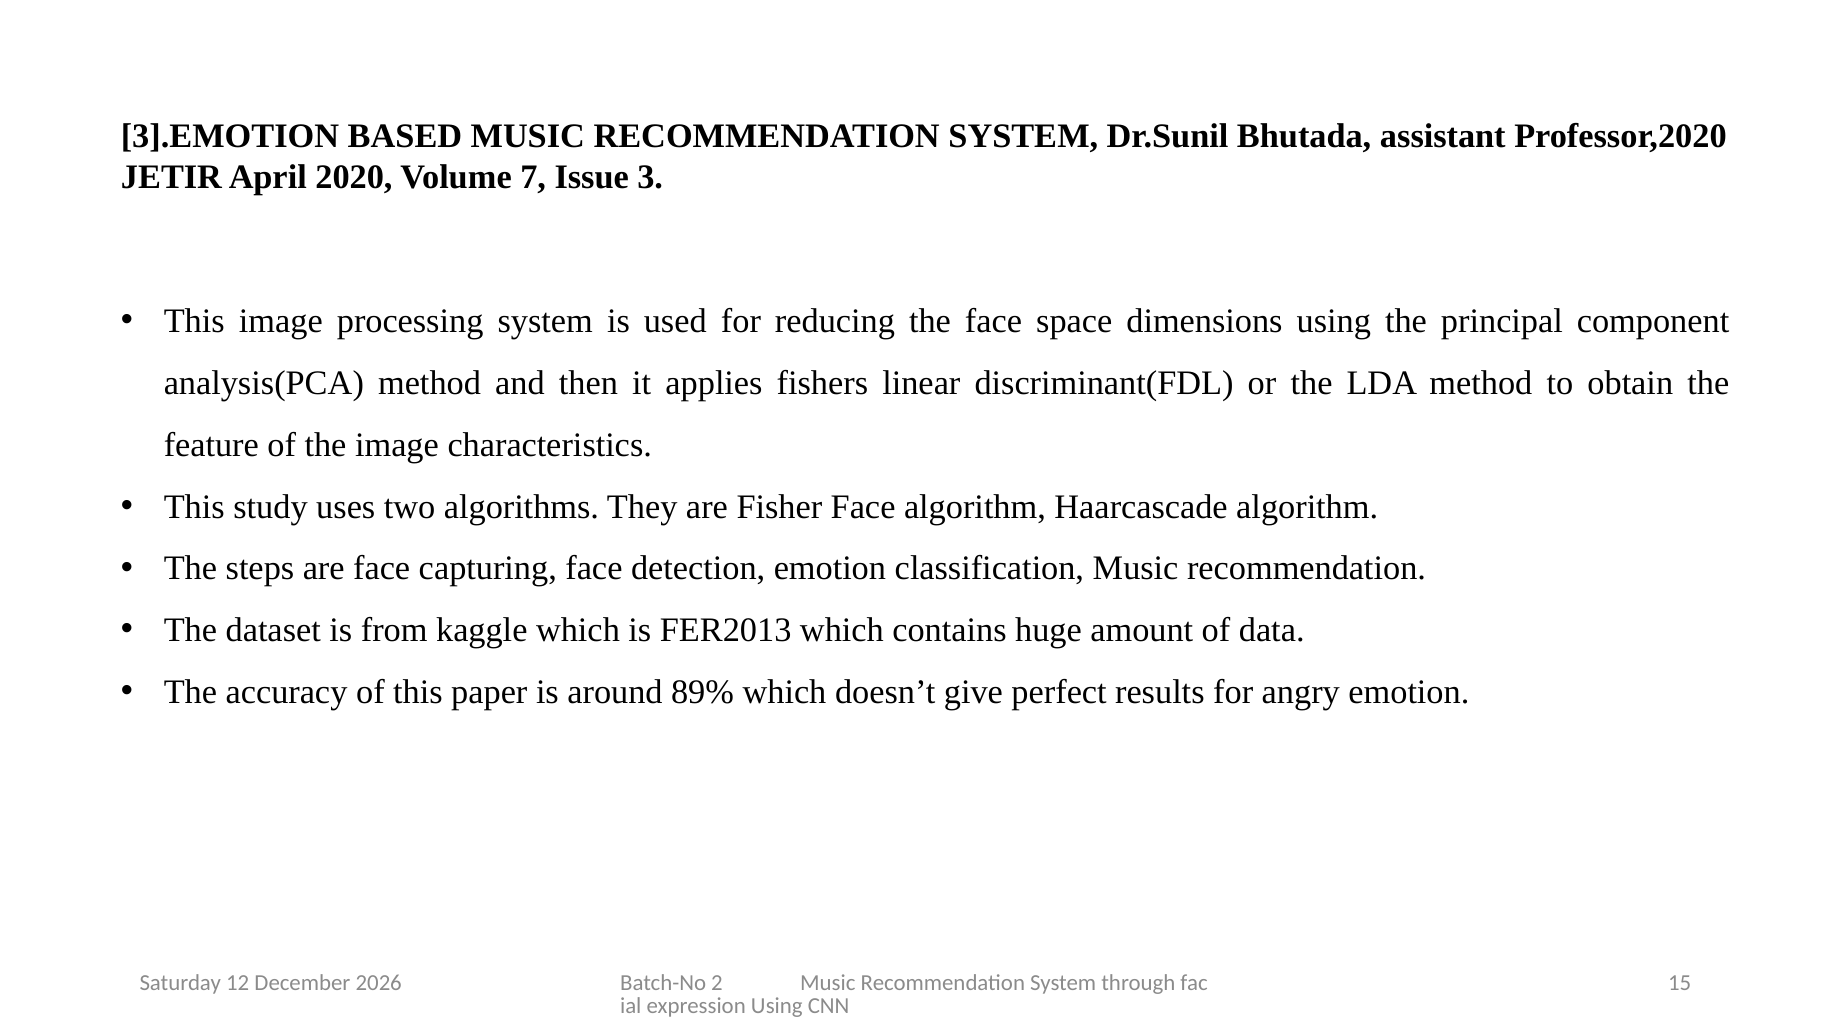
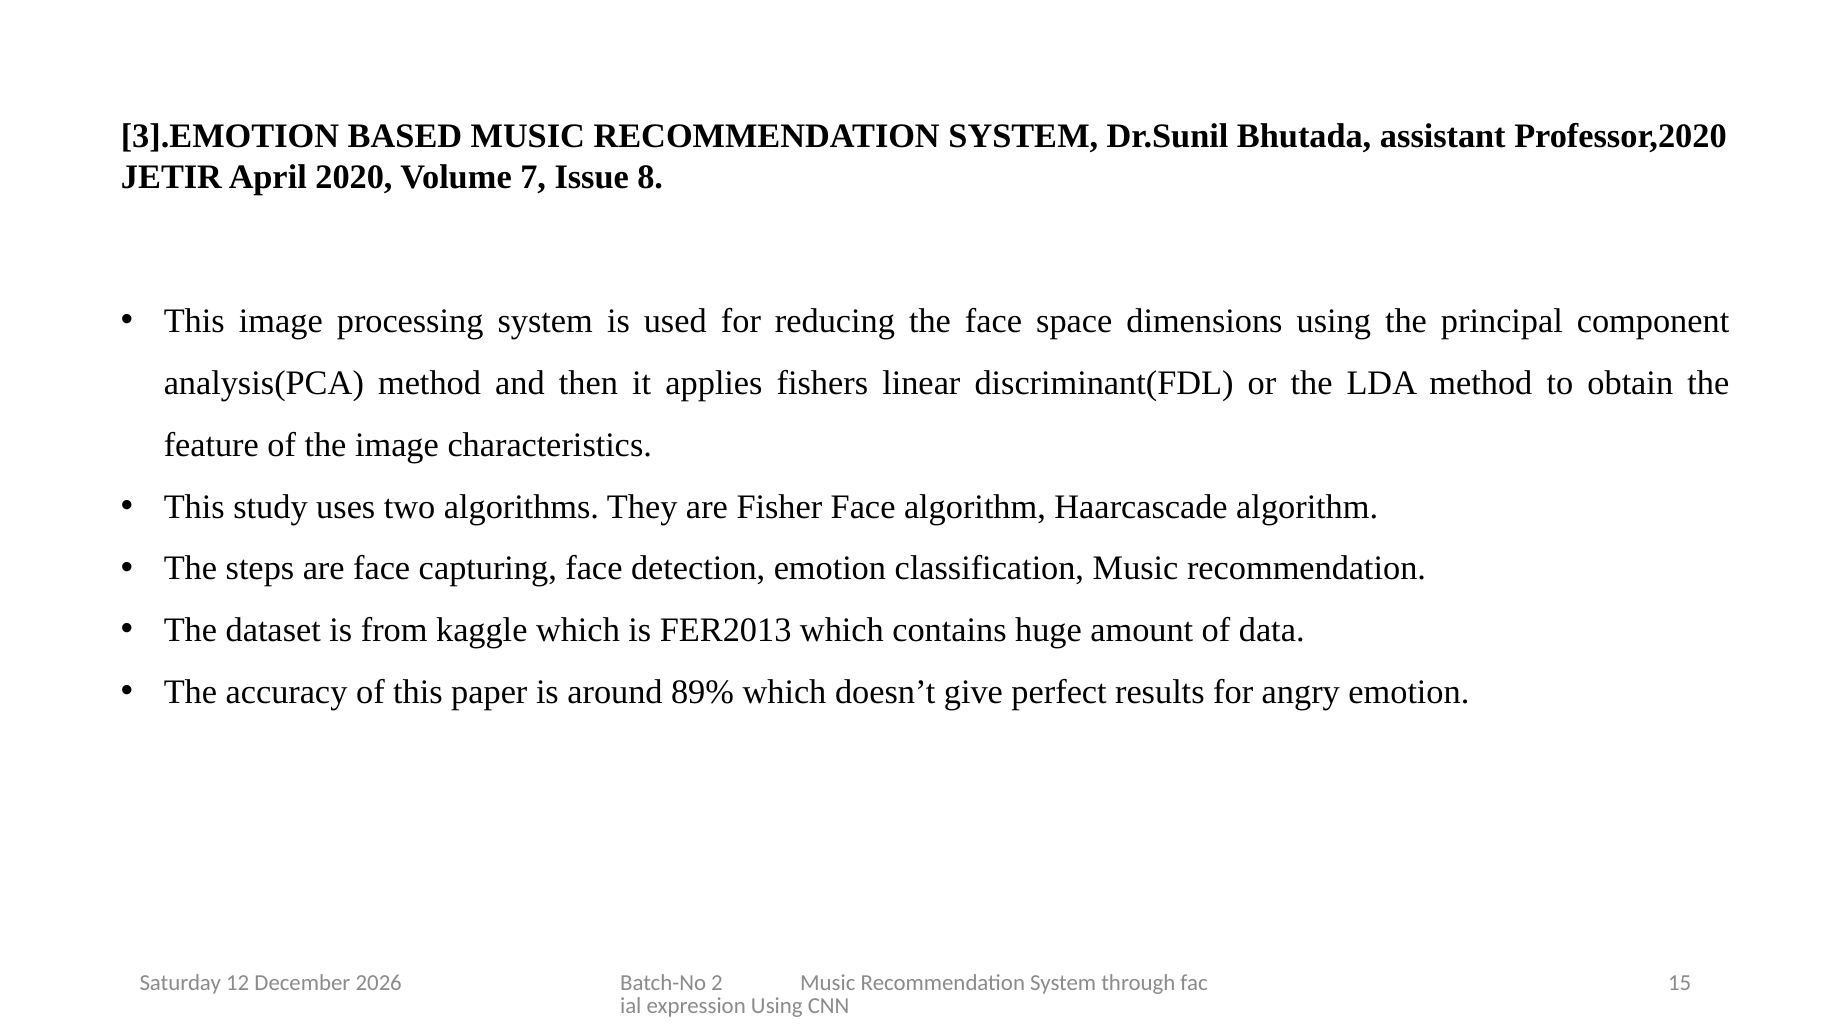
3: 3 -> 8
